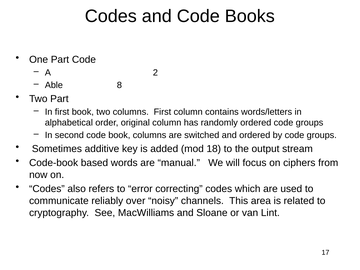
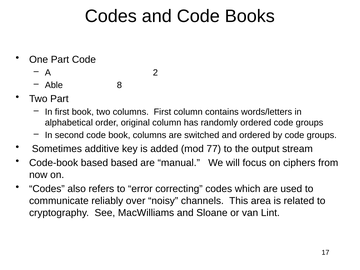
18: 18 -> 77
based words: words -> based
